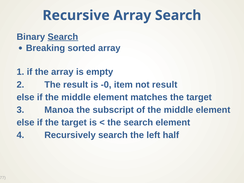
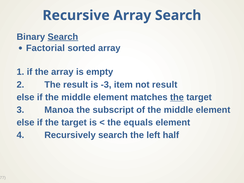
Breaking: Breaking -> Factorial
-0: -0 -> -3
the at (177, 97) underline: none -> present
the search: search -> equals
